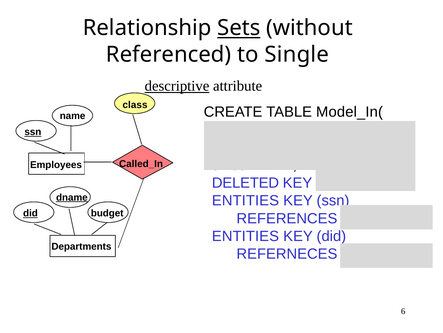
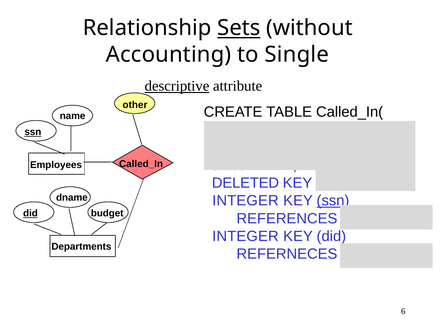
Referenced: Referenced -> Accounting
class: class -> other
Model_In(: Model_In( -> Called_In(
dname underline: present -> none
ENTITIES at (245, 200): ENTITIES -> INTEGER
ssn at (333, 200) underline: none -> present
ENTITIES at (245, 236): ENTITIES -> INTEGER
